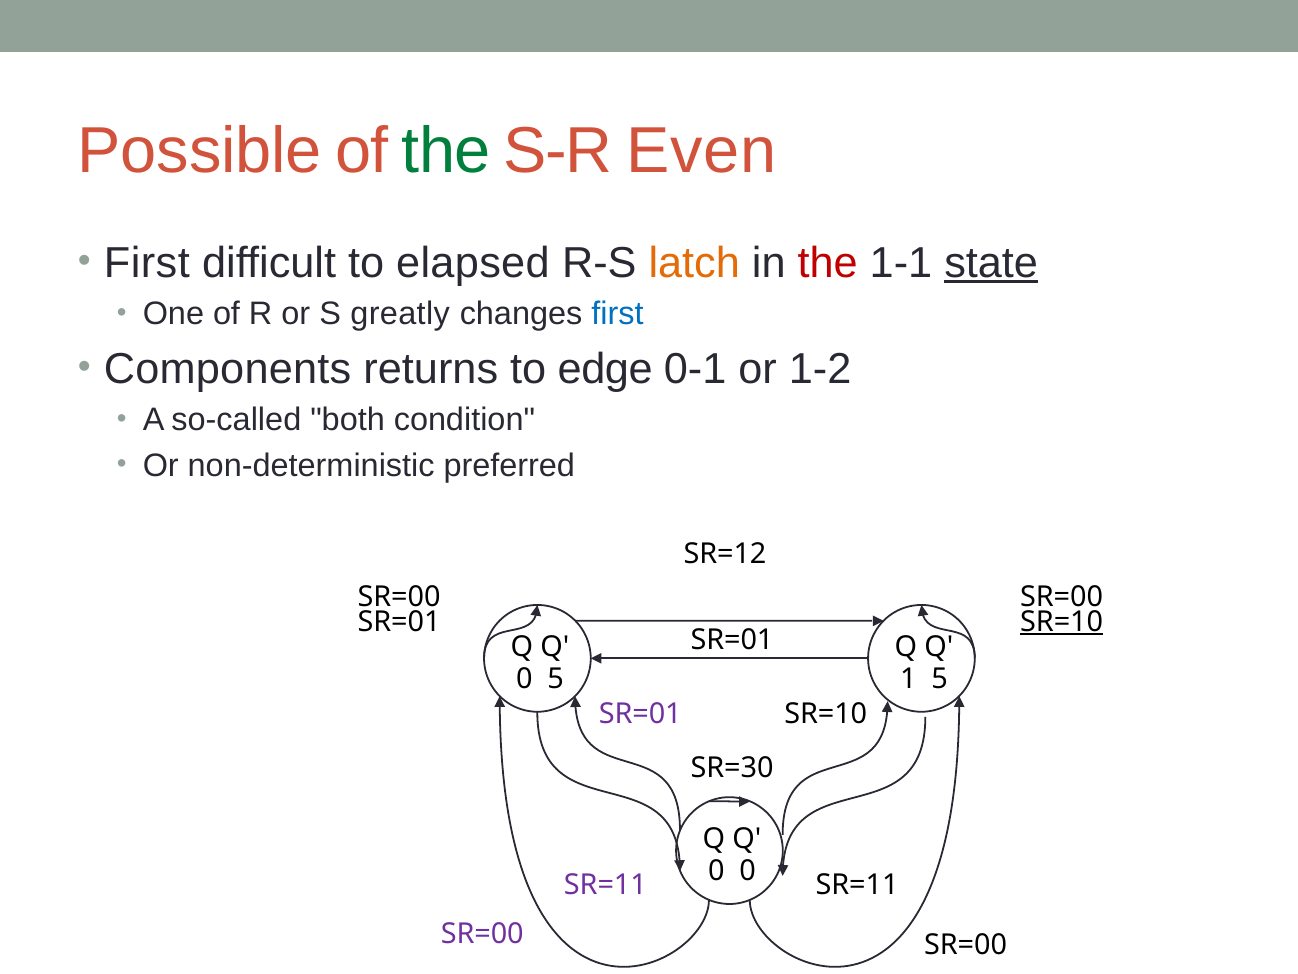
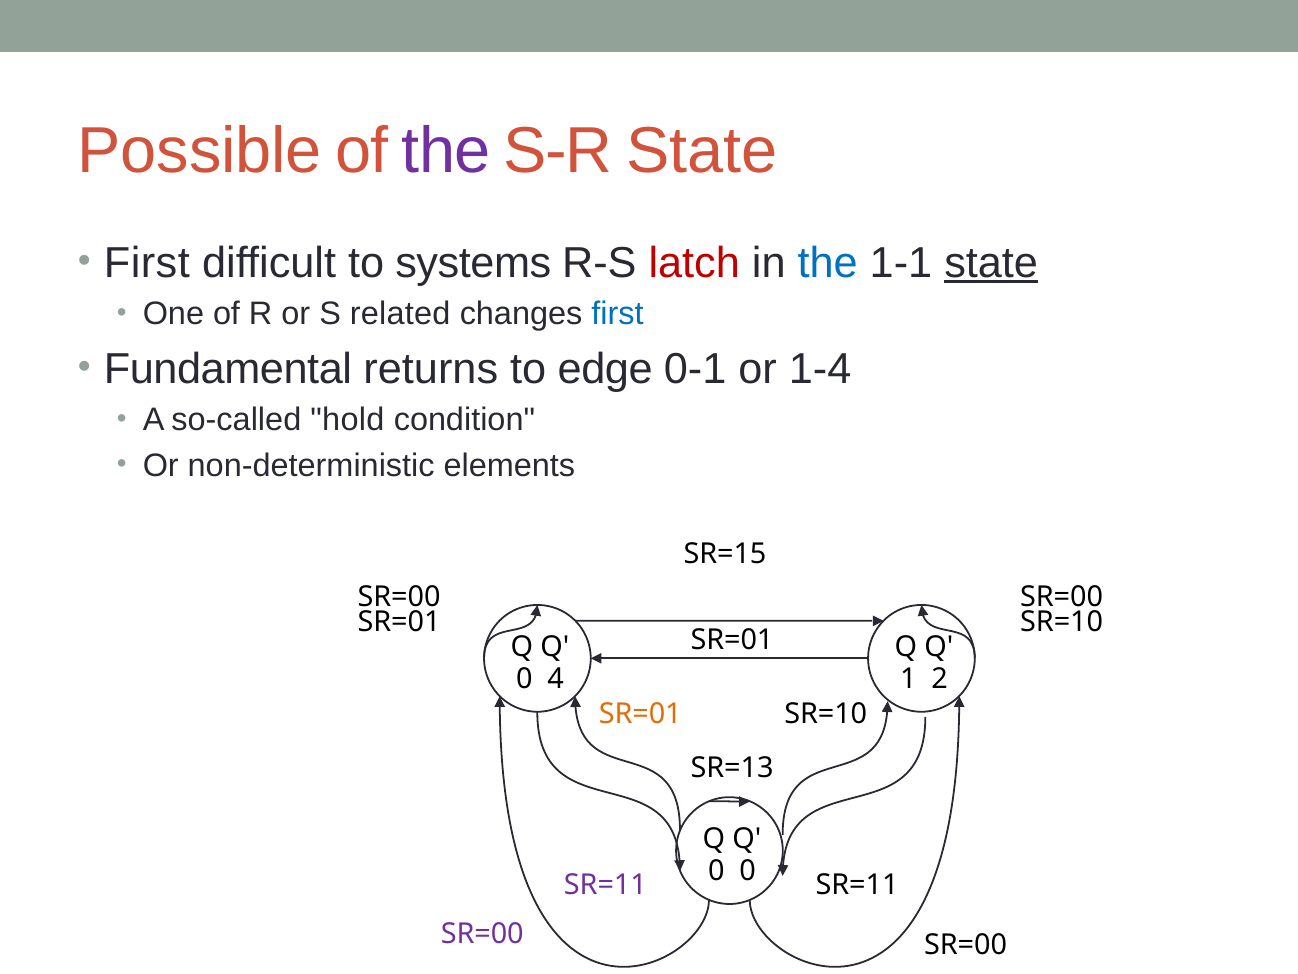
the at (446, 151) colour: green -> purple
S-R Even: Even -> State
elapsed: elapsed -> systems
latch colour: orange -> red
the at (828, 263) colour: red -> blue
greatly: greatly -> related
Components: Components -> Fundamental
1-2: 1-2 -> 1-4
both: both -> hold
preferred: preferred -> elements
SR=12: SR=12 -> SR=15
SR=10 at (1062, 621) underline: present -> none
0 5: 5 -> 4
1 5: 5 -> 2
SR=01 at (640, 714) colour: purple -> orange
SR=30: SR=30 -> SR=13
